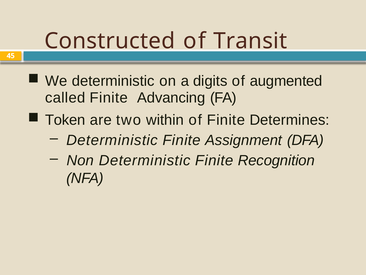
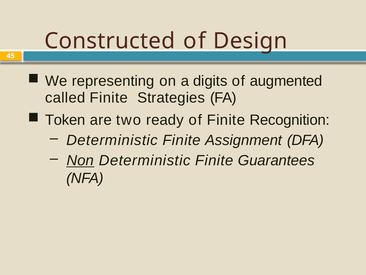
Transit: Transit -> Design
We deterministic: deterministic -> representing
Advancing: Advancing -> Strategies
within: within -> ready
Determines: Determines -> Recognition
Non underline: none -> present
Recognition: Recognition -> Guarantees
